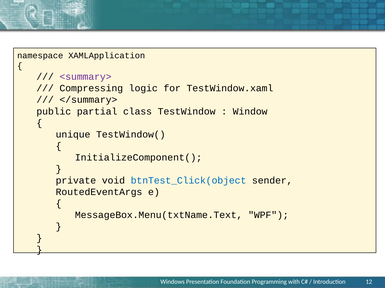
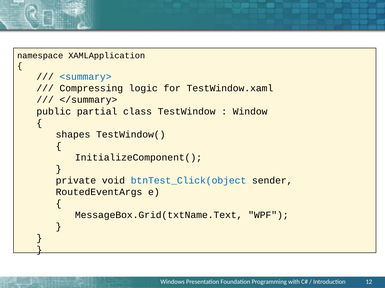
<summary> colour: purple -> blue
unique: unique -> shapes
MessageBox.Menu(txtName.Text: MessageBox.Menu(txtName.Text -> MessageBox.Grid(txtName.Text
